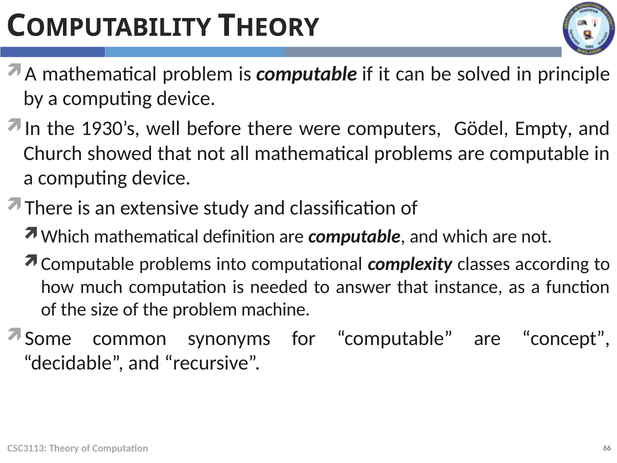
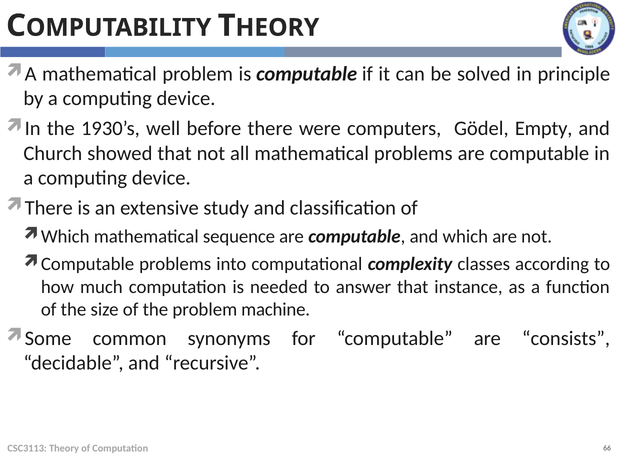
definition: definition -> sequence
concept: concept -> consists
